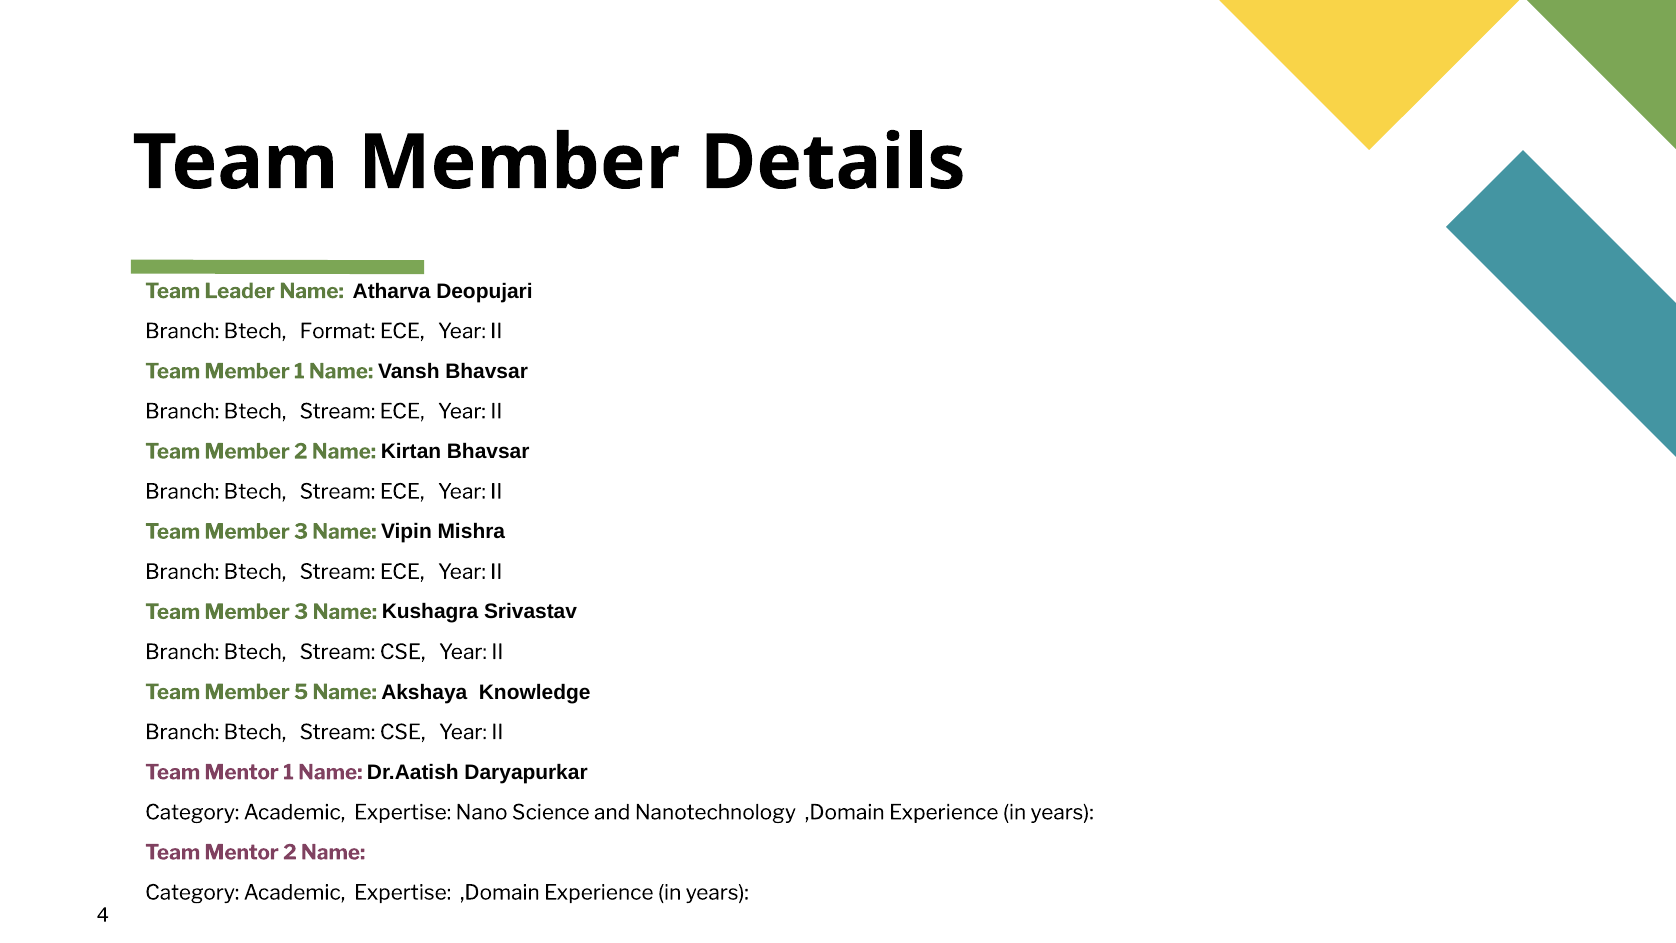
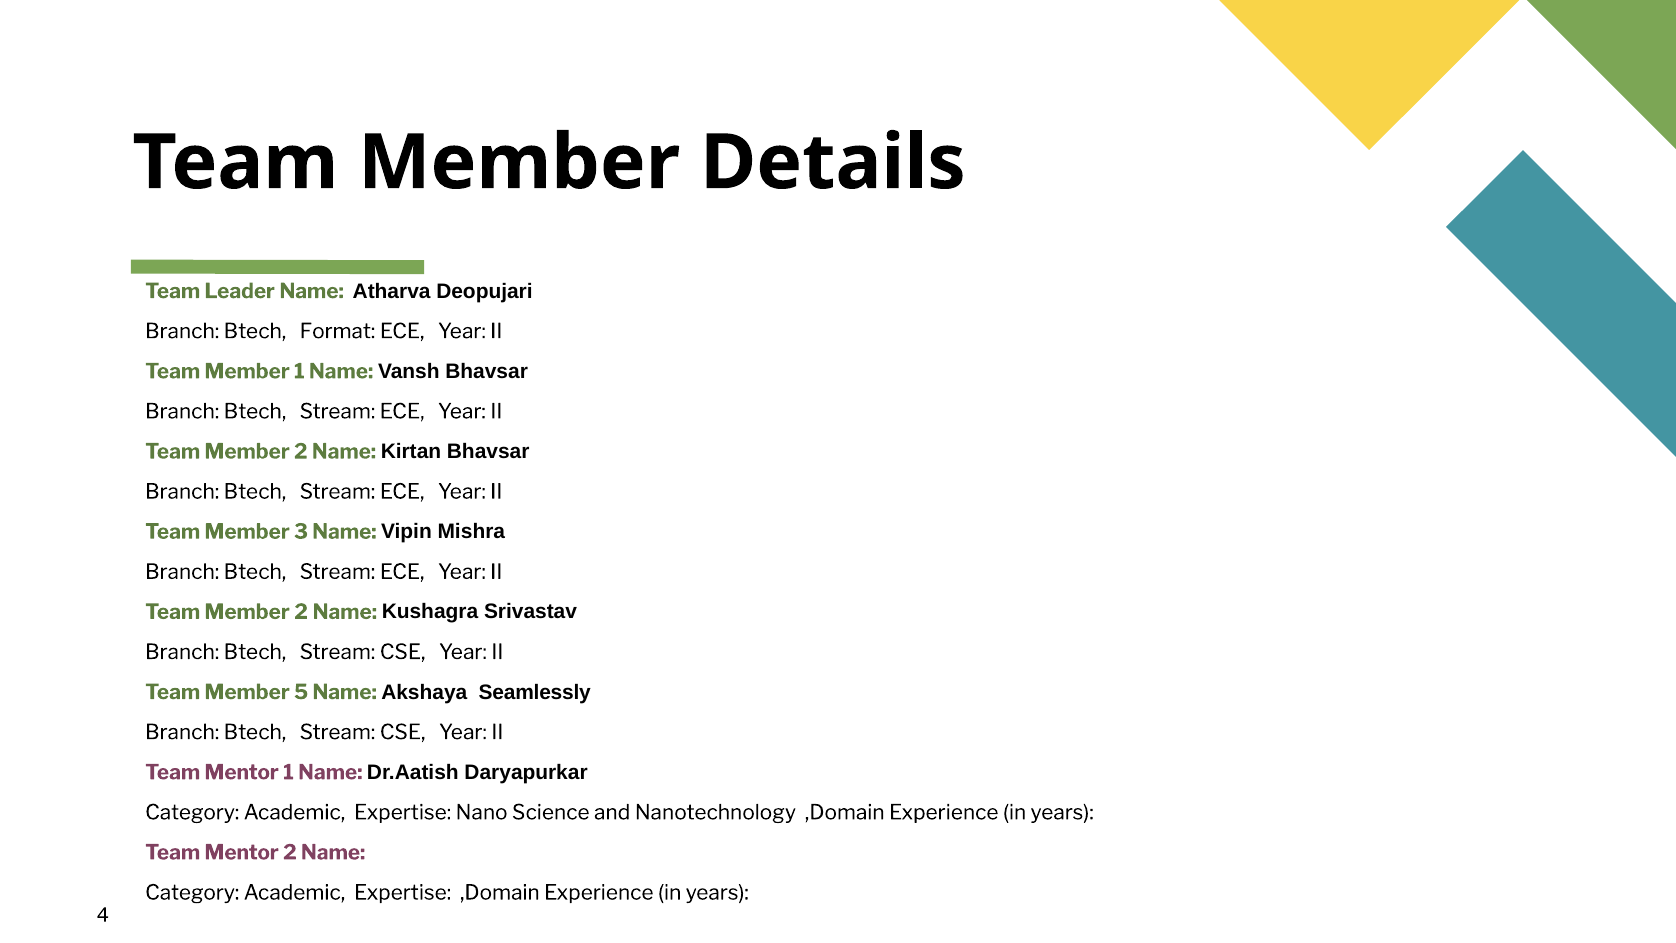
3 at (301, 612): 3 -> 2
Knowledge: Knowledge -> Seamlessly
